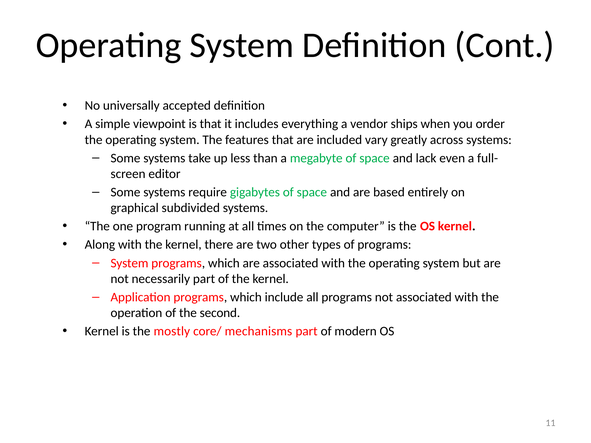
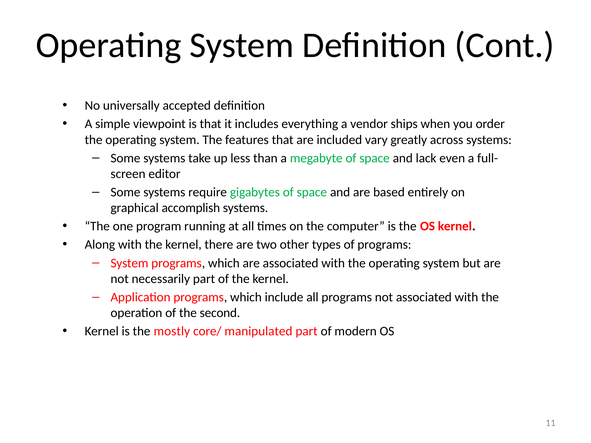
subdivided: subdivided -> accomplish
mechanisms: mechanisms -> manipulated
